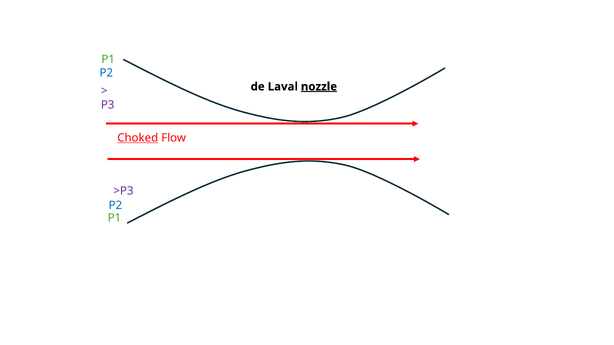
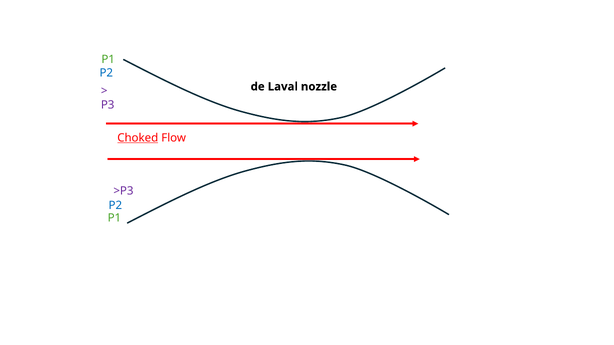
nozzle underline: present -> none
